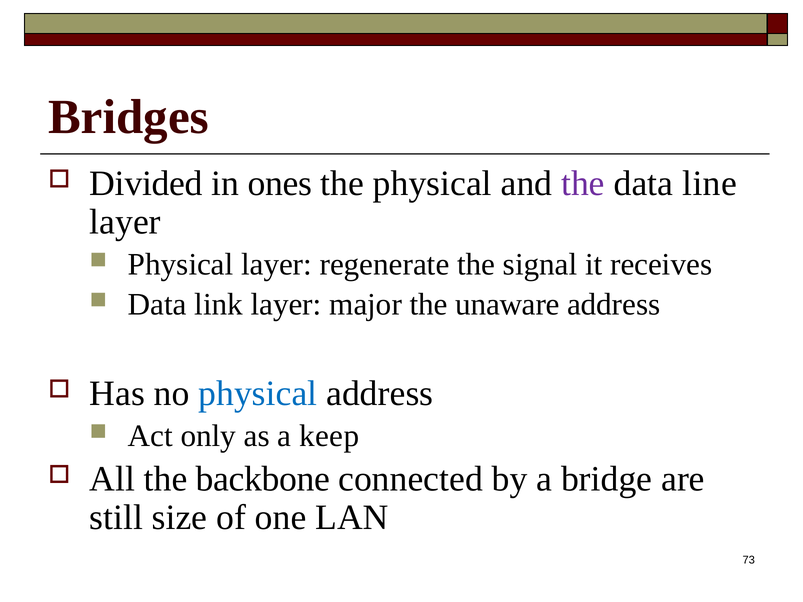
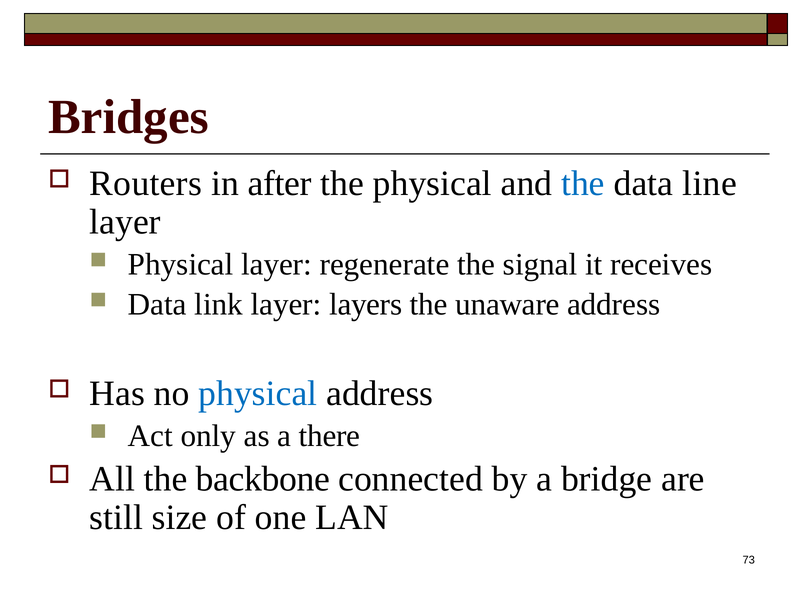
Divided: Divided -> Routers
ones: ones -> after
the at (583, 184) colour: purple -> blue
major: major -> layers
keep: keep -> there
